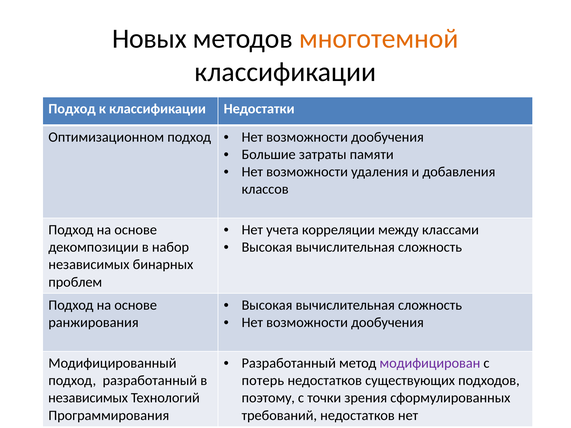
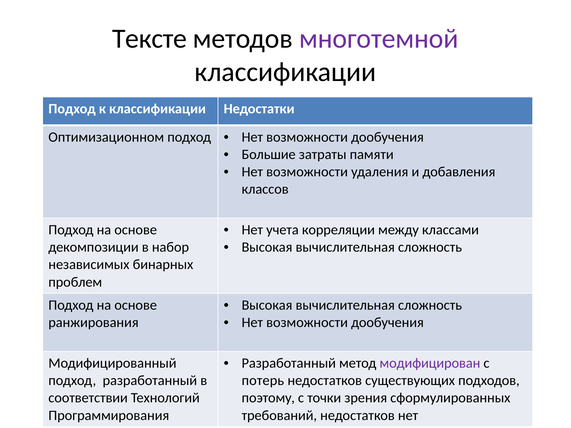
Новых: Новых -> Тексте
многотемной colour: orange -> purple
независимых at (88, 398): независимых -> соответствии
